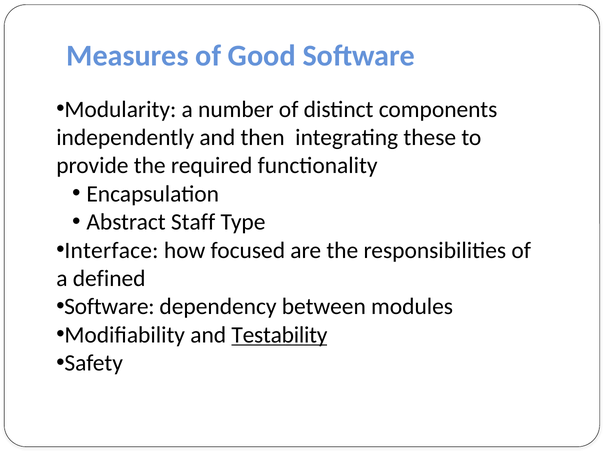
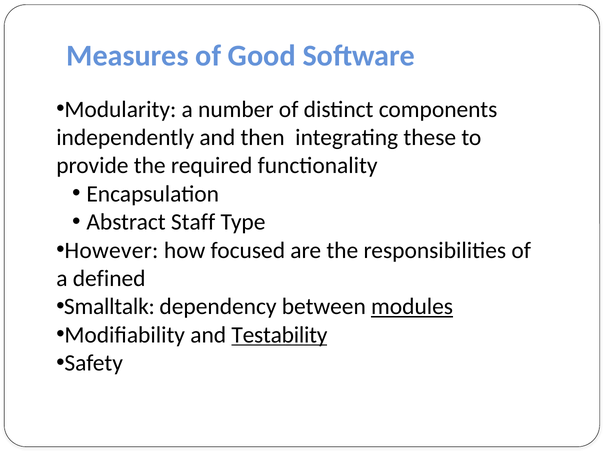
Interface: Interface -> However
Software at (109, 307): Software -> Smalltalk
modules underline: none -> present
